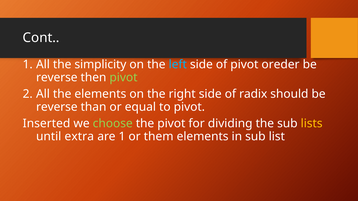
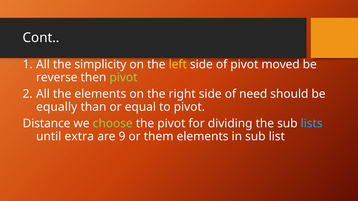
left colour: light blue -> yellow
oreder: oreder -> moved
radix: radix -> need
reverse at (57, 107): reverse -> equally
Inserted: Inserted -> Distance
lists colour: yellow -> light blue
are 1: 1 -> 9
